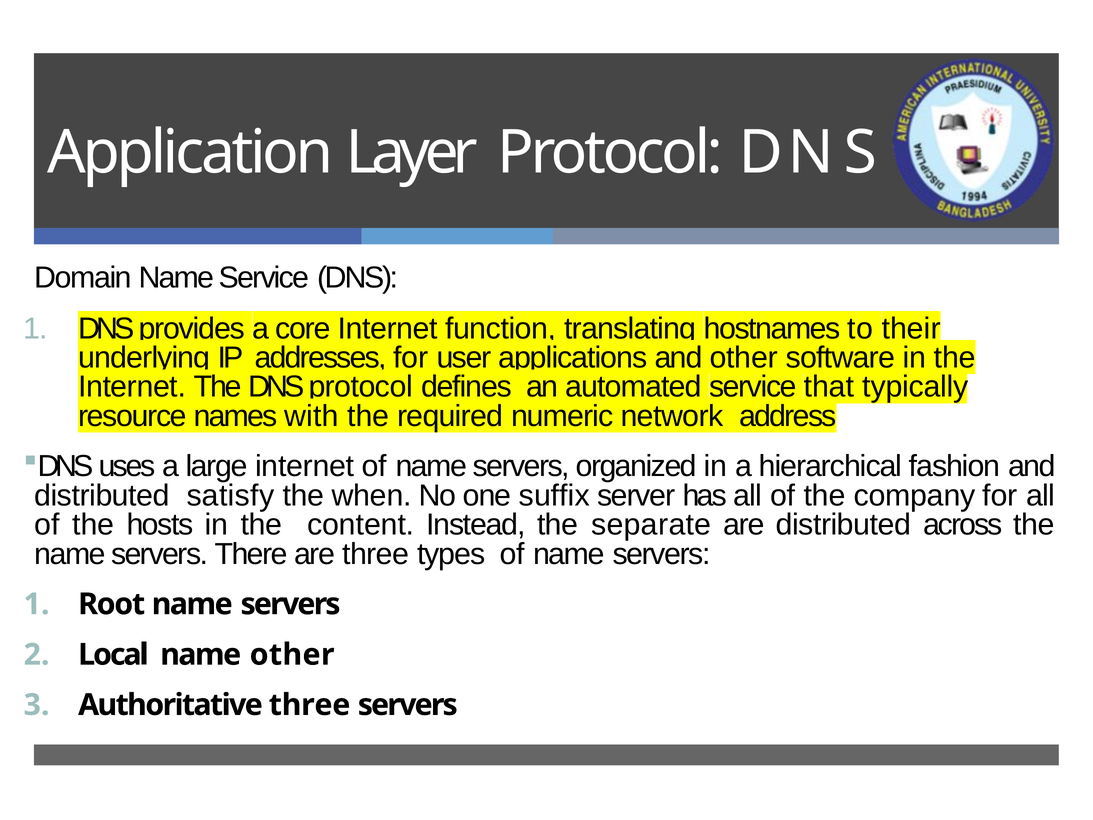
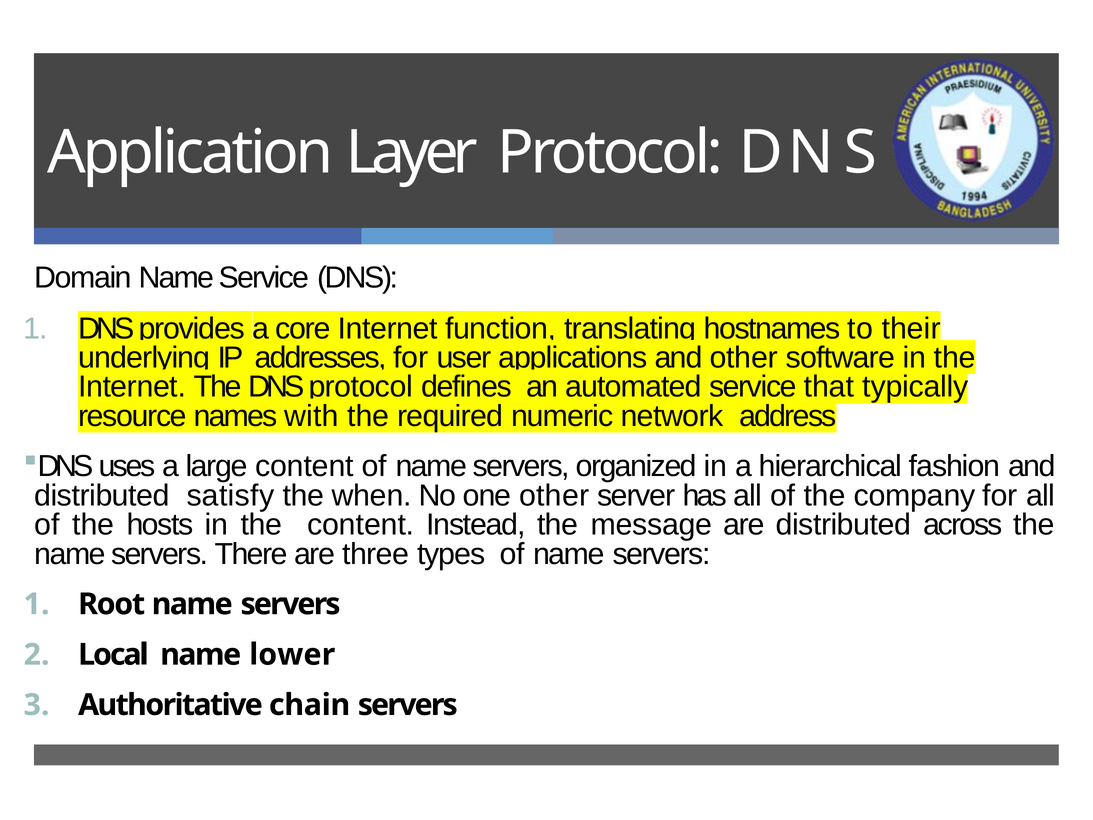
large internet: internet -> content
one suffix: suffix -> other
separate: separate -> message
name other: other -> lower
Authoritative three: three -> chain
